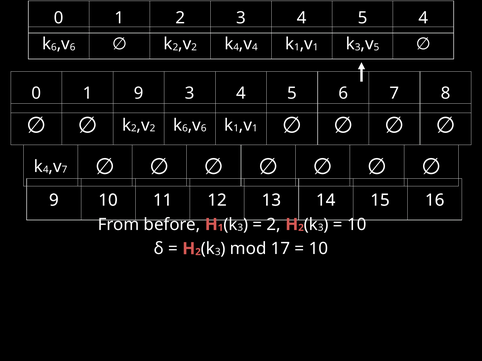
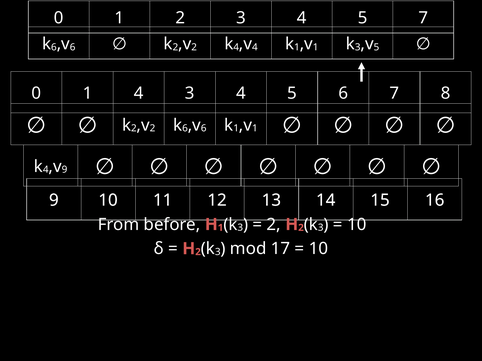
5 4: 4 -> 7
1 9: 9 -> 4
7 at (64, 170): 7 -> 9
